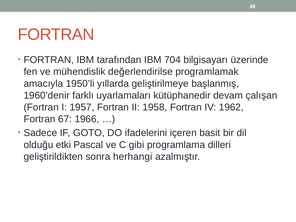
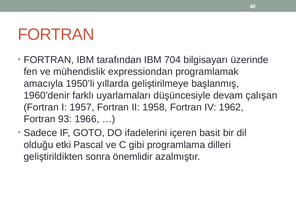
değerlendirilse: değerlendirilse -> expressiondan
kütüphanedir: kütüphanedir -> düşüncesiyle
67: 67 -> 93
herhangi: herhangi -> önemlidir
